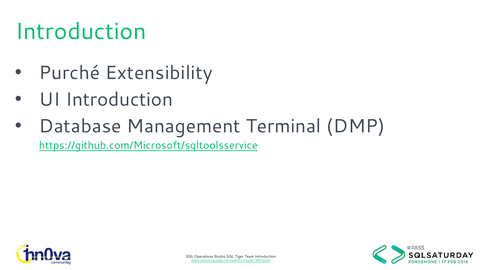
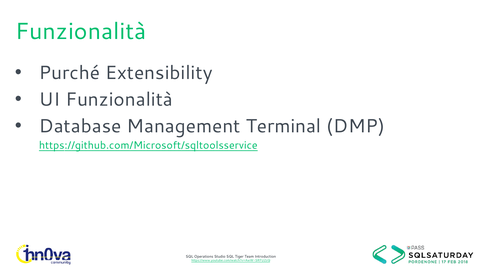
Introduction at (81, 32): Introduction -> Funzionalità
UI Introduction: Introduction -> Funzionalità
